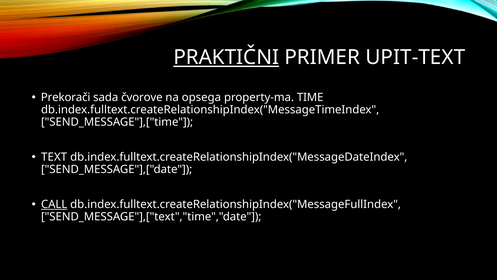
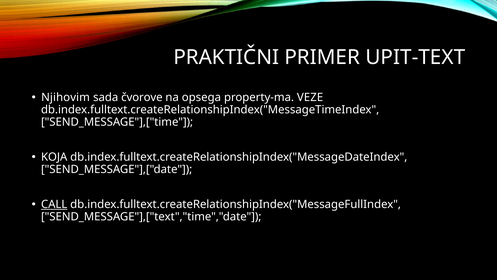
PRAKTIČNI underline: present -> none
Prekorači: Prekorači -> Njihovim
TIME: TIME -> VEZE
TEXT: TEXT -> KOJA
